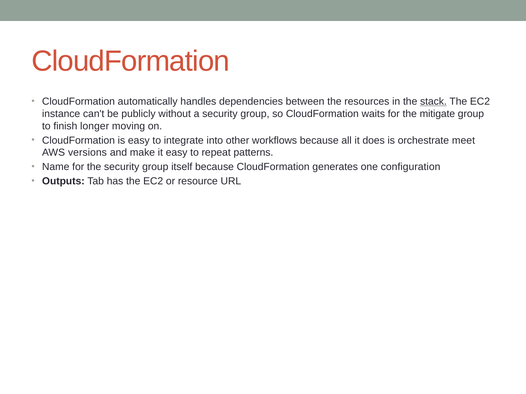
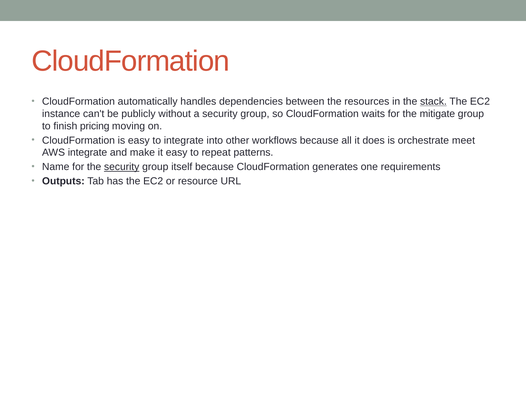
longer: longer -> pricing
AWS versions: versions -> integrate
security at (122, 167) underline: none -> present
configuration: configuration -> requirements
